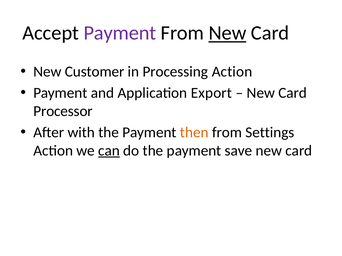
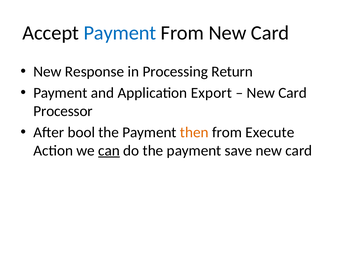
Payment at (120, 33) colour: purple -> blue
New at (227, 33) underline: present -> none
Customer: Customer -> Response
Processing Action: Action -> Return
with: with -> bool
Settings: Settings -> Execute
